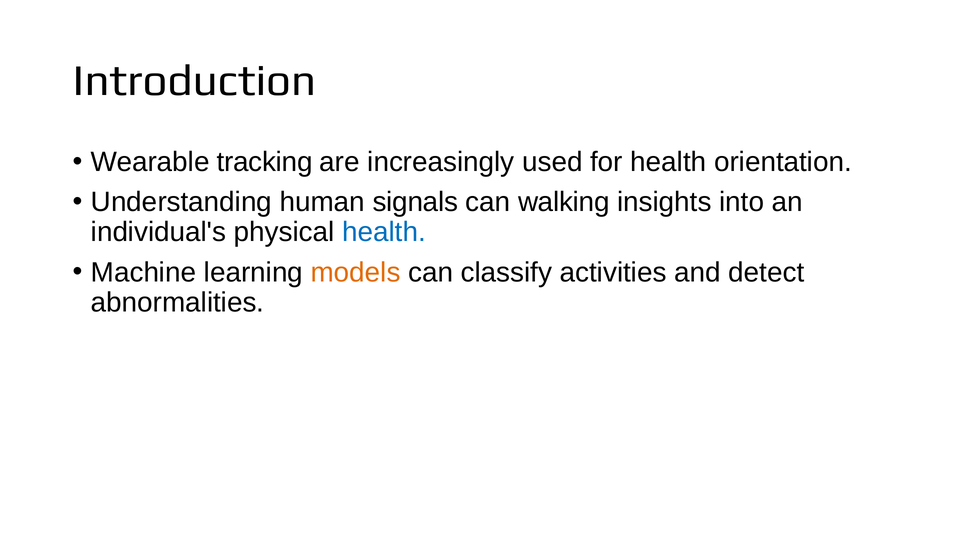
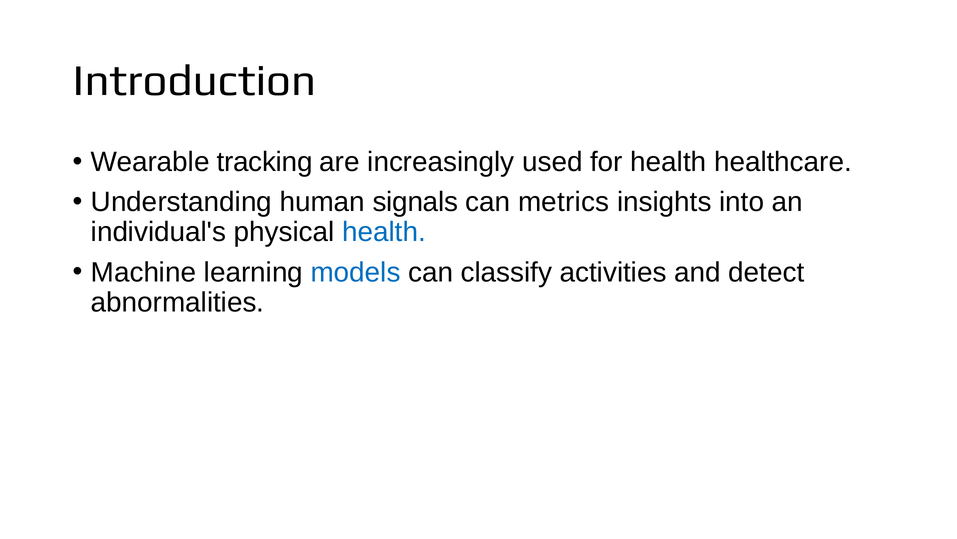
orientation: orientation -> healthcare
walking: walking -> metrics
models colour: orange -> blue
